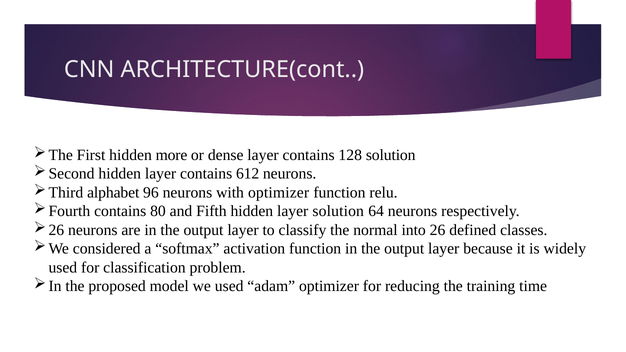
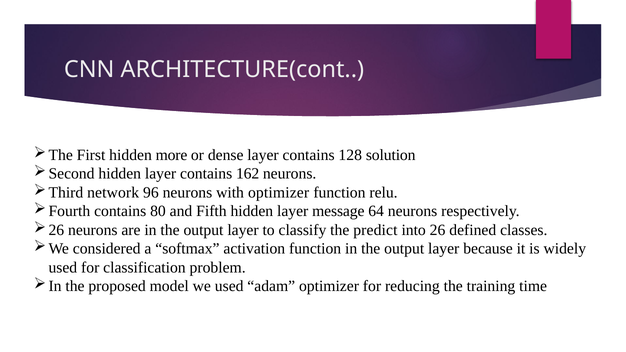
612: 612 -> 162
alphabet: alphabet -> network
layer solution: solution -> message
normal: normal -> predict
